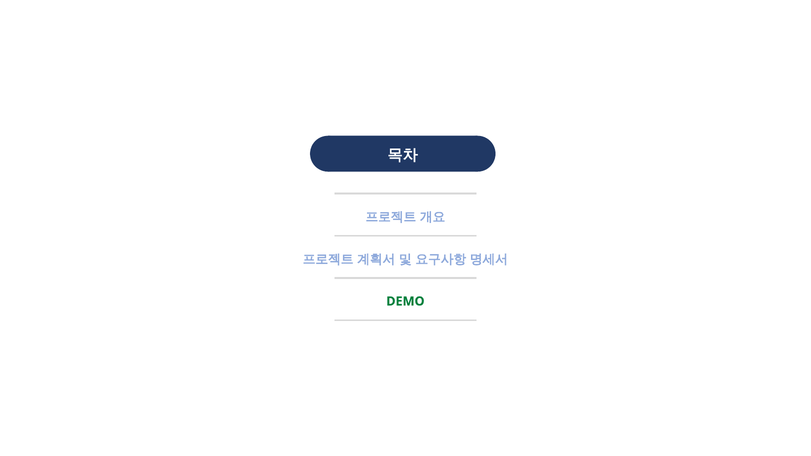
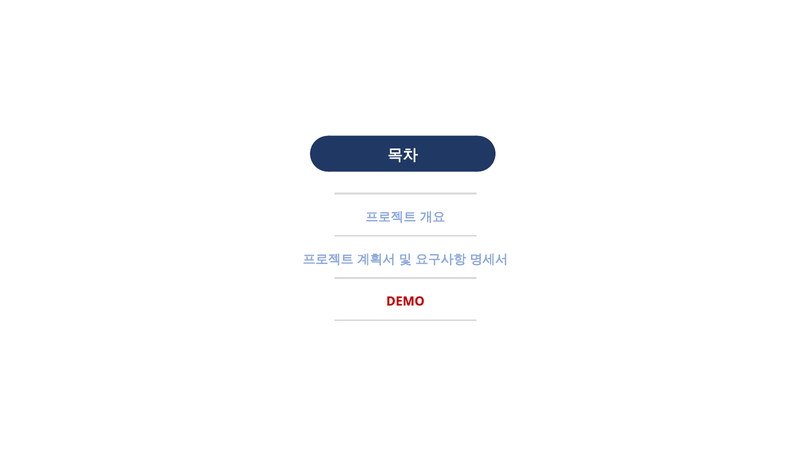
DEMO colour: green -> red
